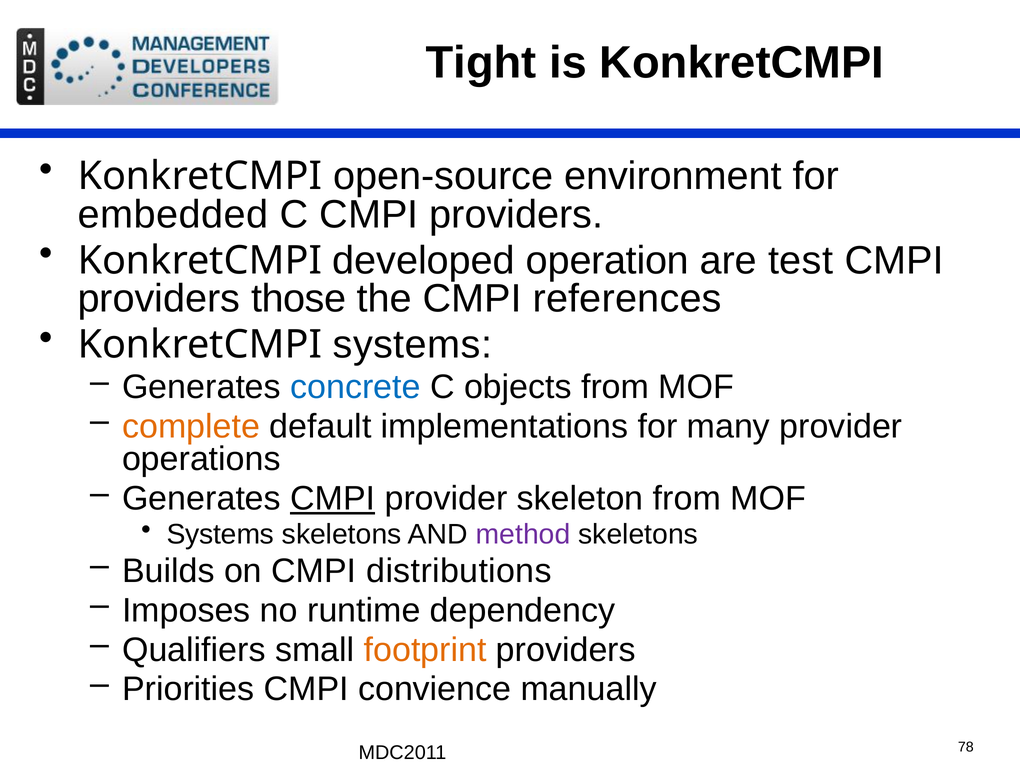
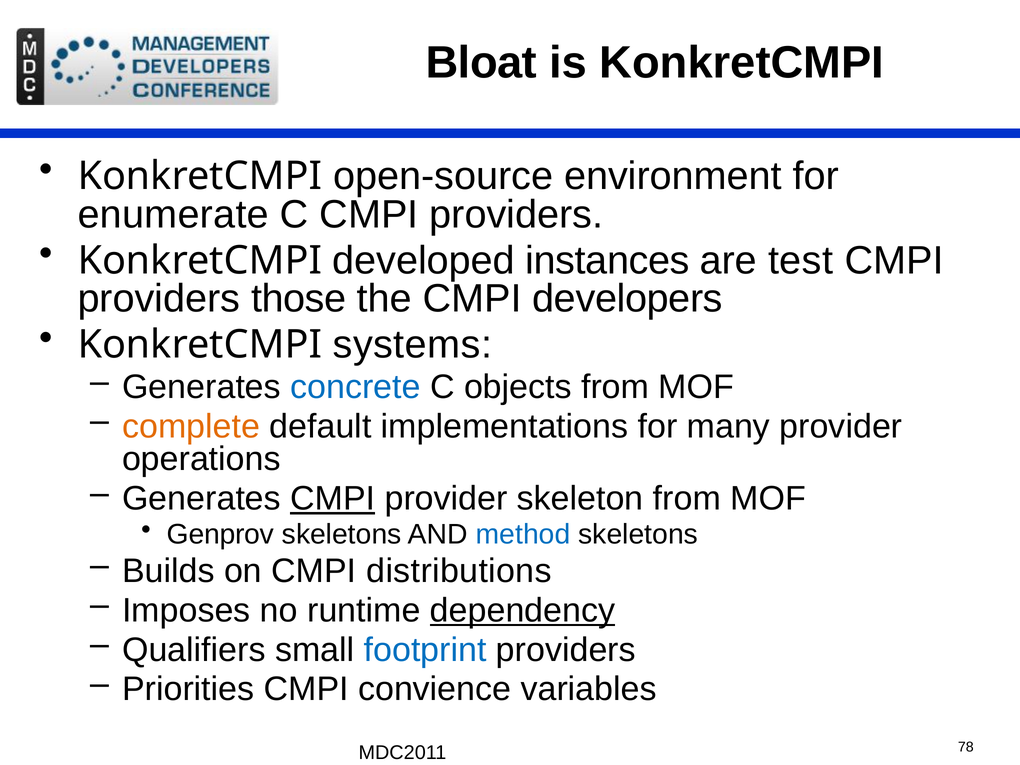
Tight: Tight -> Bloat
embedded: embedded -> enumerate
operation: operation -> instances
references: references -> developers
Systems at (220, 534): Systems -> Genprov
method colour: purple -> blue
dependency underline: none -> present
footprint colour: orange -> blue
manually: manually -> variables
